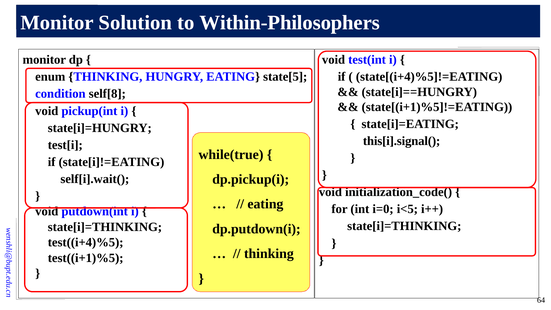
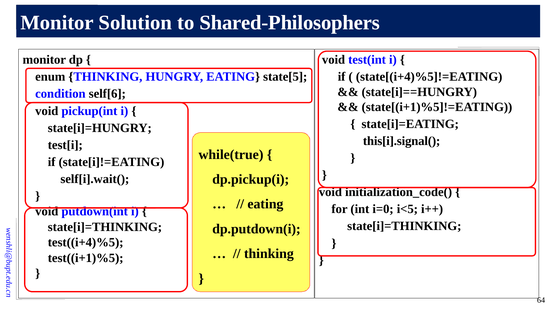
Within-Philosophers: Within-Philosophers -> Shared-Philosophers
self[8: self[8 -> self[6
